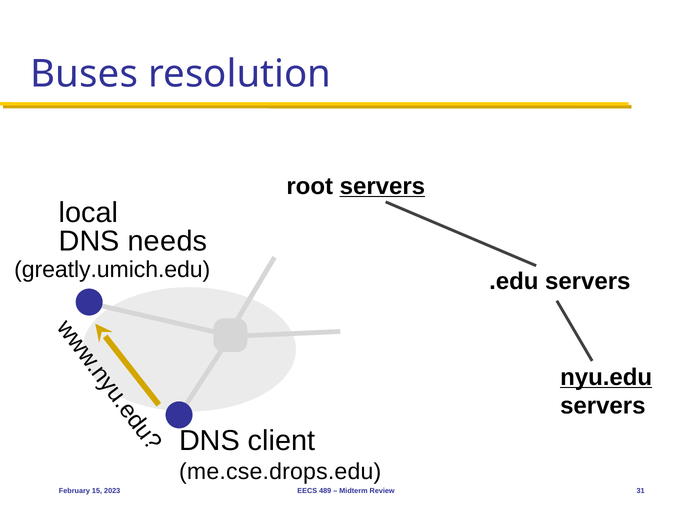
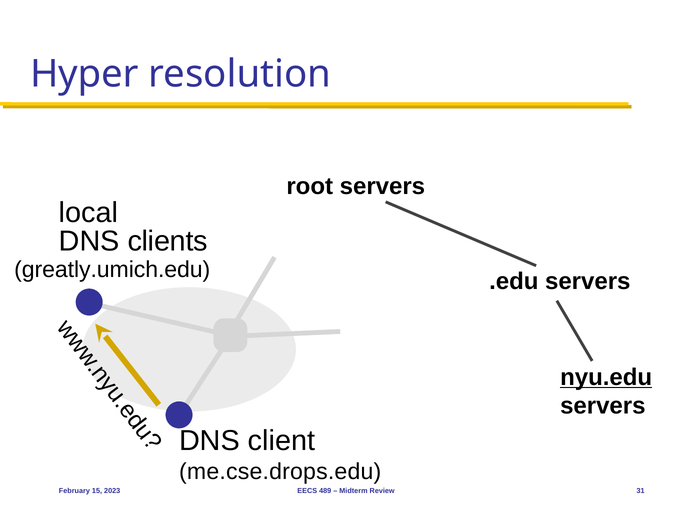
Buses: Buses -> Hyper
servers at (382, 186) underline: present -> none
needs: needs -> clients
